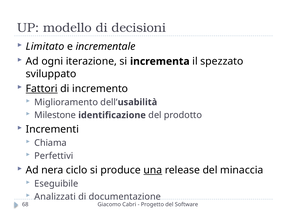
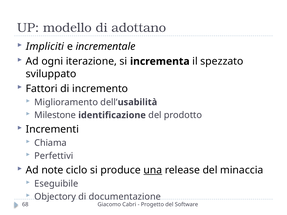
decisioni: decisioni -> adottano
Limitato: Limitato -> Impliciti
Fattori underline: present -> none
nera: nera -> note
Analizzati: Analizzati -> Objectory
